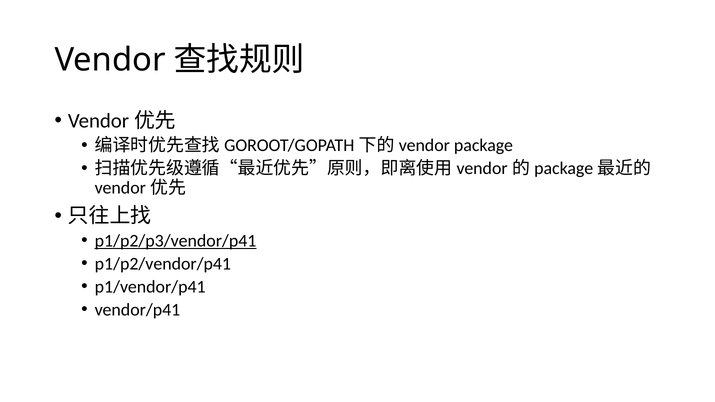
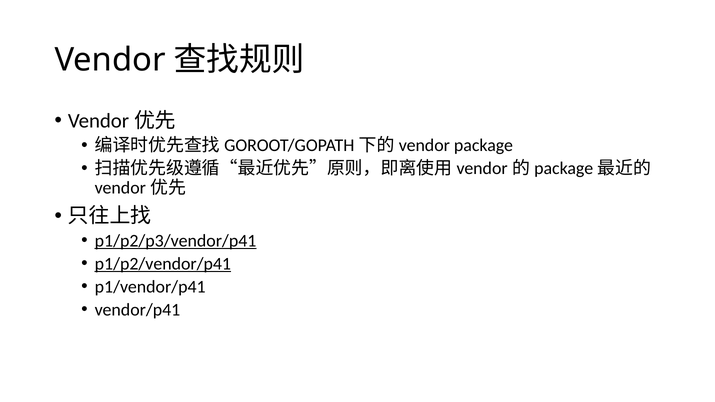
p1/p2/vendor/p41 underline: none -> present
